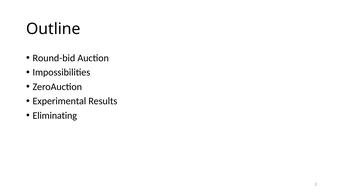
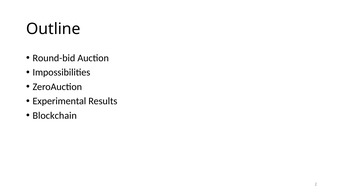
Eliminating: Eliminating -> Blockchain
